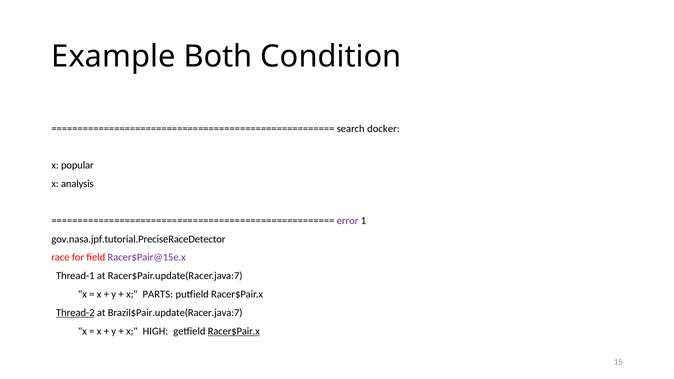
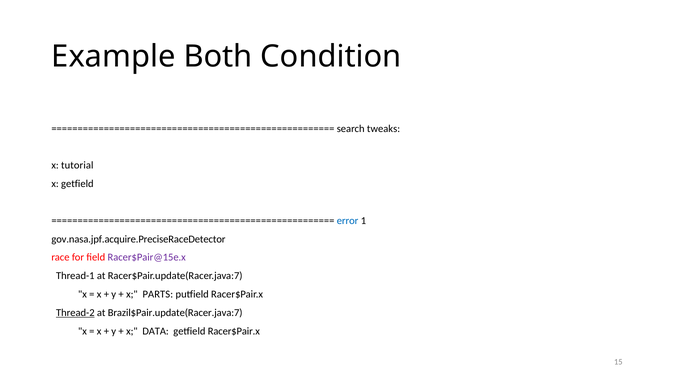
docker: docker -> tweaks
popular: popular -> tutorial
x analysis: analysis -> getfield
error colour: purple -> blue
gov.nasa.jpf.tutorial.PreciseRaceDetector: gov.nasa.jpf.tutorial.PreciseRaceDetector -> gov.nasa.jpf.acquire.PreciseRaceDetector
HIGH: HIGH -> DATA
Racer$Pair.x at (234, 331) underline: present -> none
